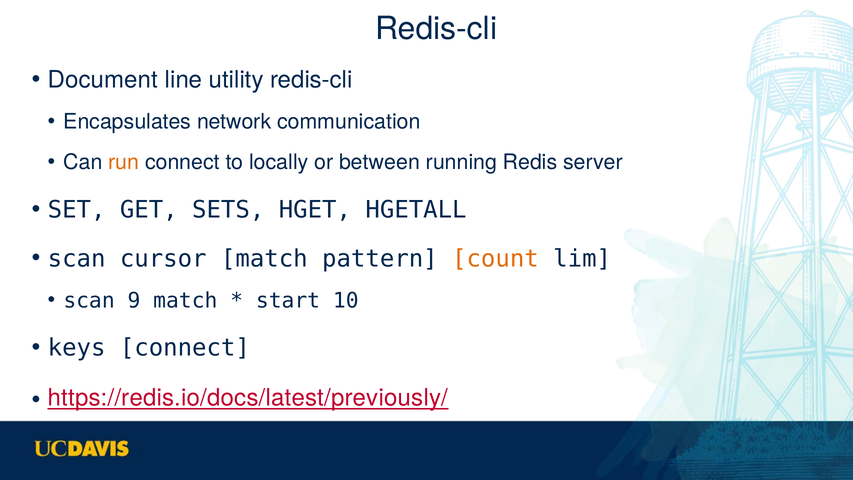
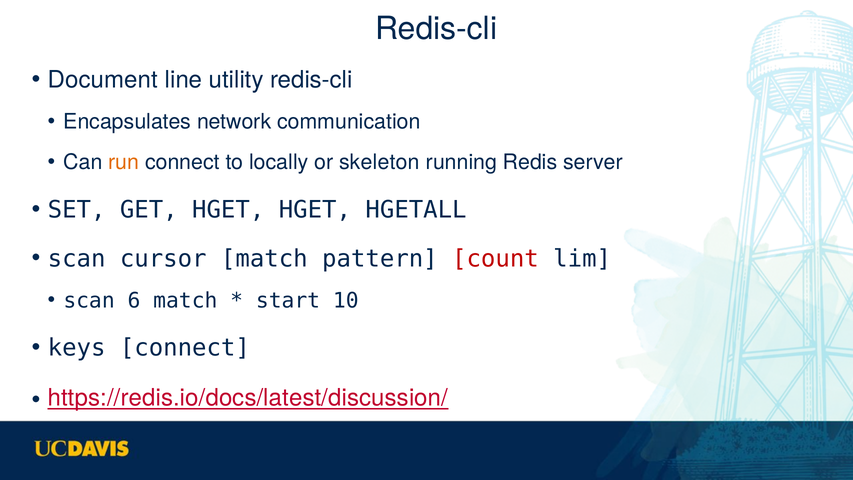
between: between -> skeleton
GET SETS: SETS -> HGET
count colour: orange -> red
9: 9 -> 6
https://redis.io/docs/latest/previously/: https://redis.io/docs/latest/previously/ -> https://redis.io/docs/latest/discussion/
